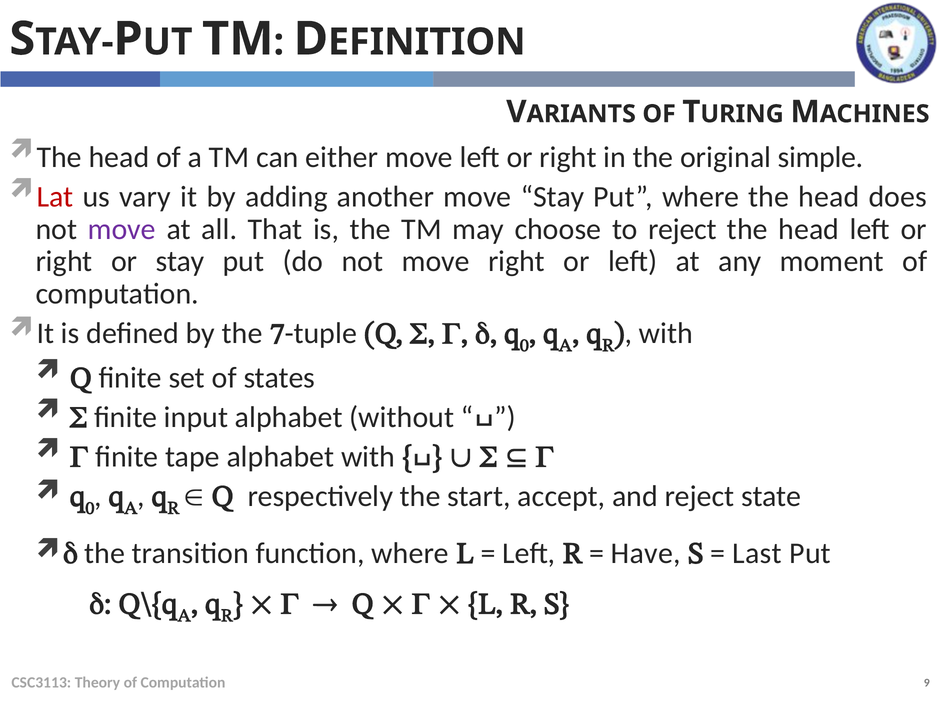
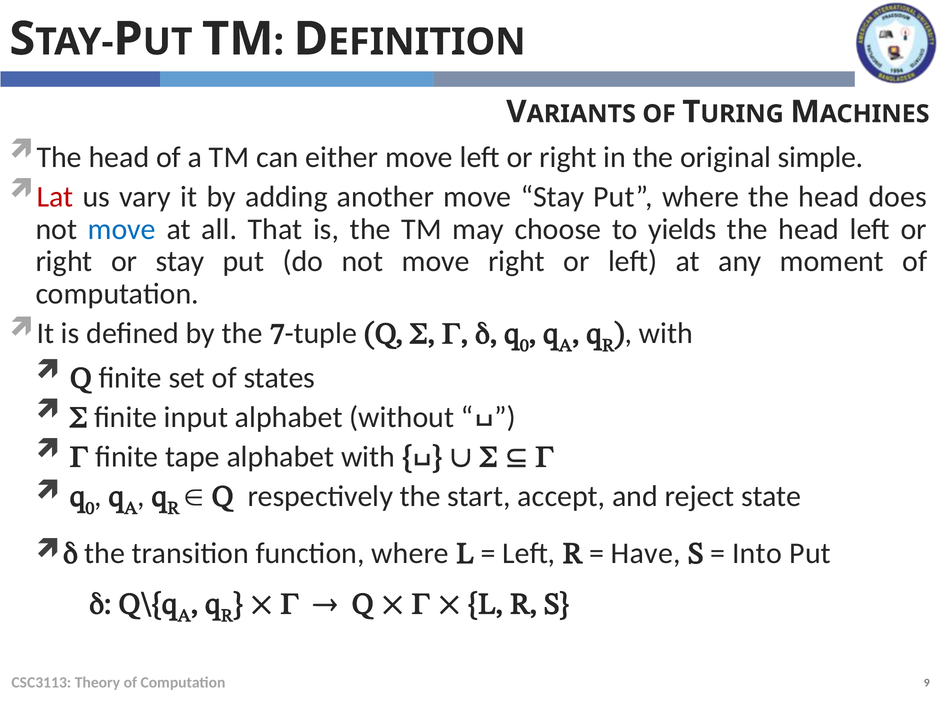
move at (122, 229) colour: purple -> blue
to reject: reject -> yields
Last: Last -> Into
